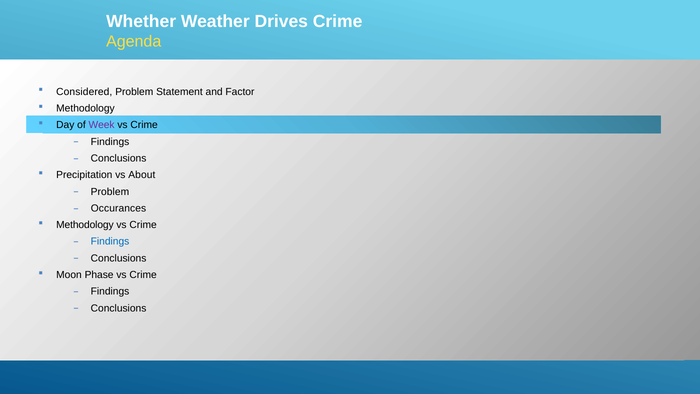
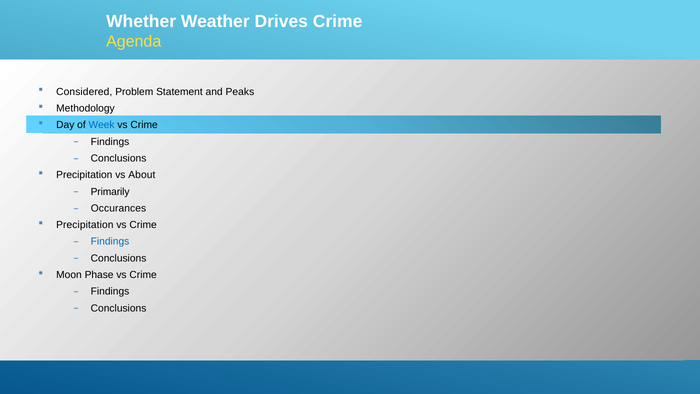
Factor: Factor -> Peaks
Week colour: purple -> blue
Problem at (110, 192): Problem -> Primarily
Methodology at (85, 225): Methodology -> Precipitation
